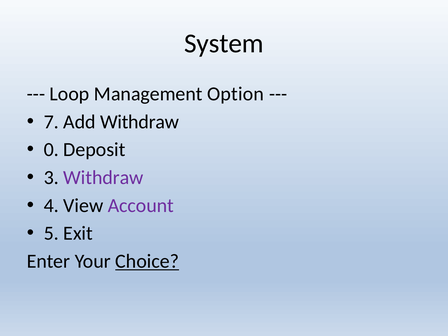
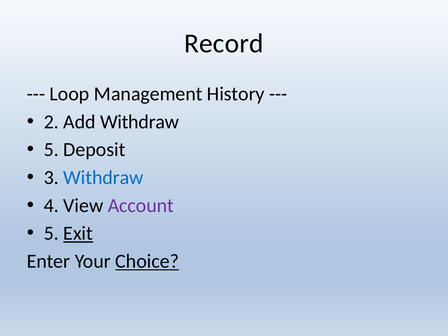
System: System -> Record
Option: Option -> History
7: 7 -> 2
0 at (51, 150): 0 -> 5
Withdraw at (103, 178) colour: purple -> blue
Exit underline: none -> present
